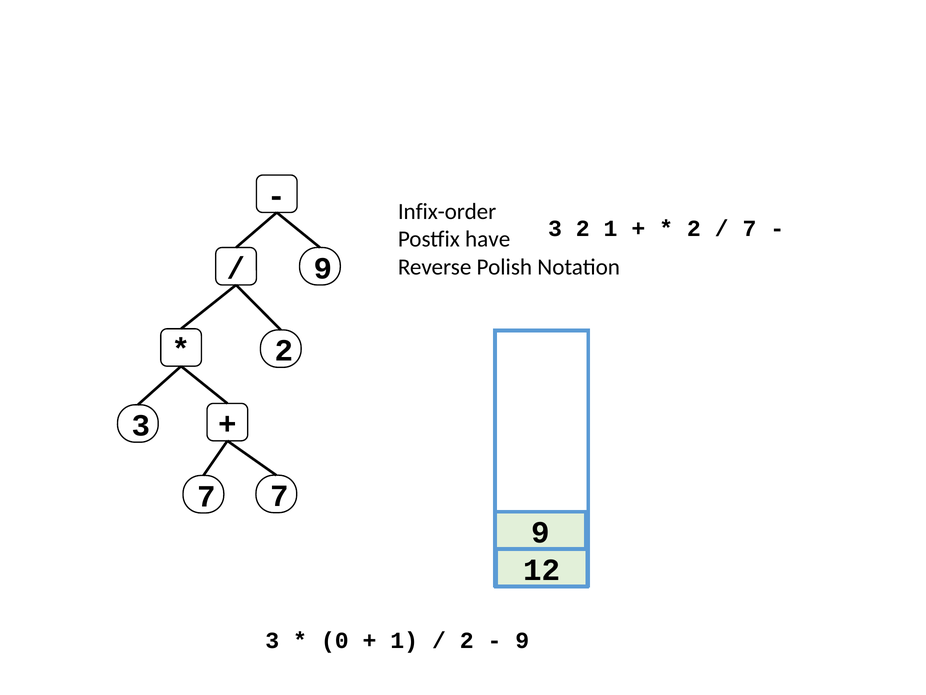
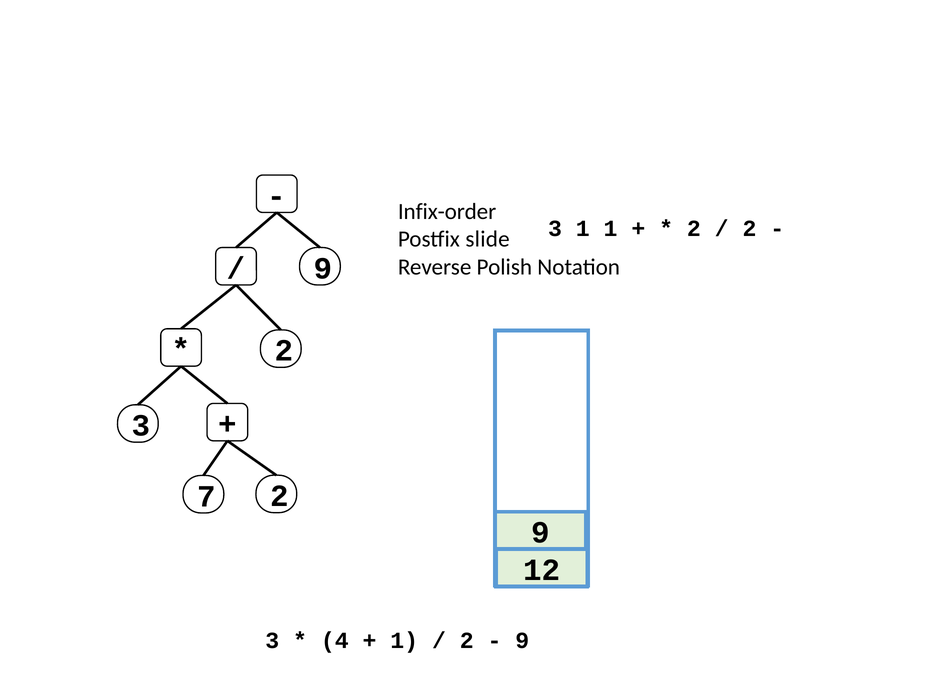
3 2: 2 -> 1
7 at (749, 229): 7 -> 2
have: have -> slide
7 7: 7 -> 2
0: 0 -> 4
